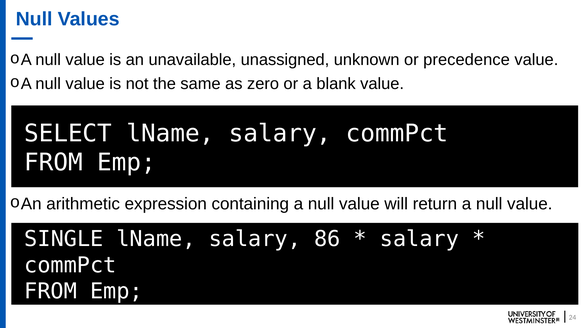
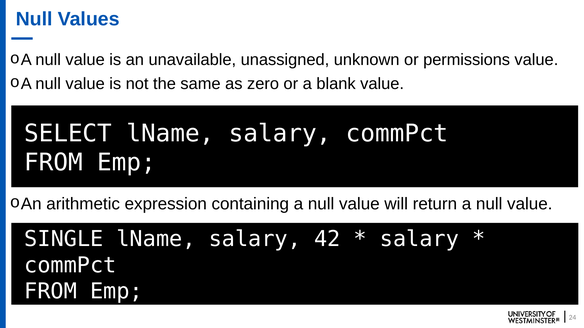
precedence: precedence -> permissions
86: 86 -> 42
